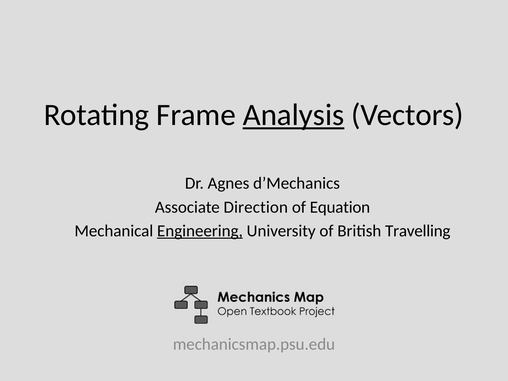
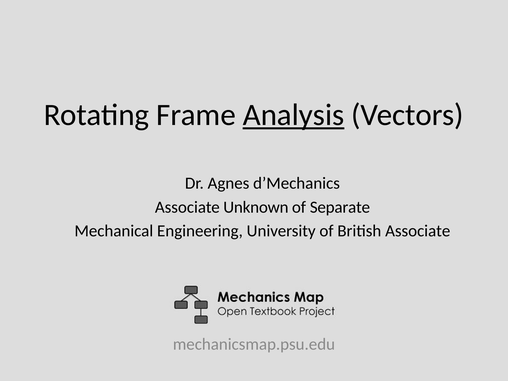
Direction: Direction -> Unknown
Equation: Equation -> Separate
Engineering underline: present -> none
British Travelling: Travelling -> Associate
